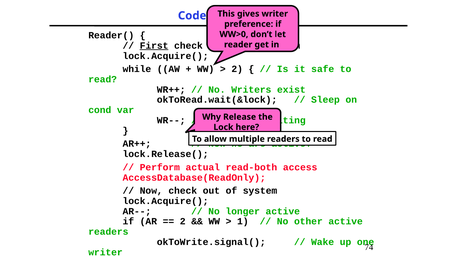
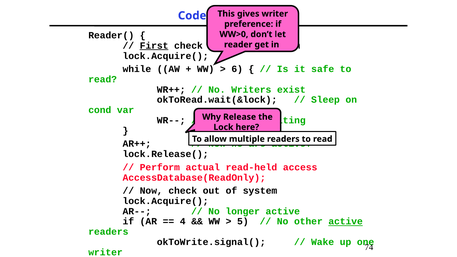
2 at (237, 69): 2 -> 6
read-both: read-both -> read-held
2 at (183, 222): 2 -> 4
1: 1 -> 5
active at (346, 222) underline: none -> present
